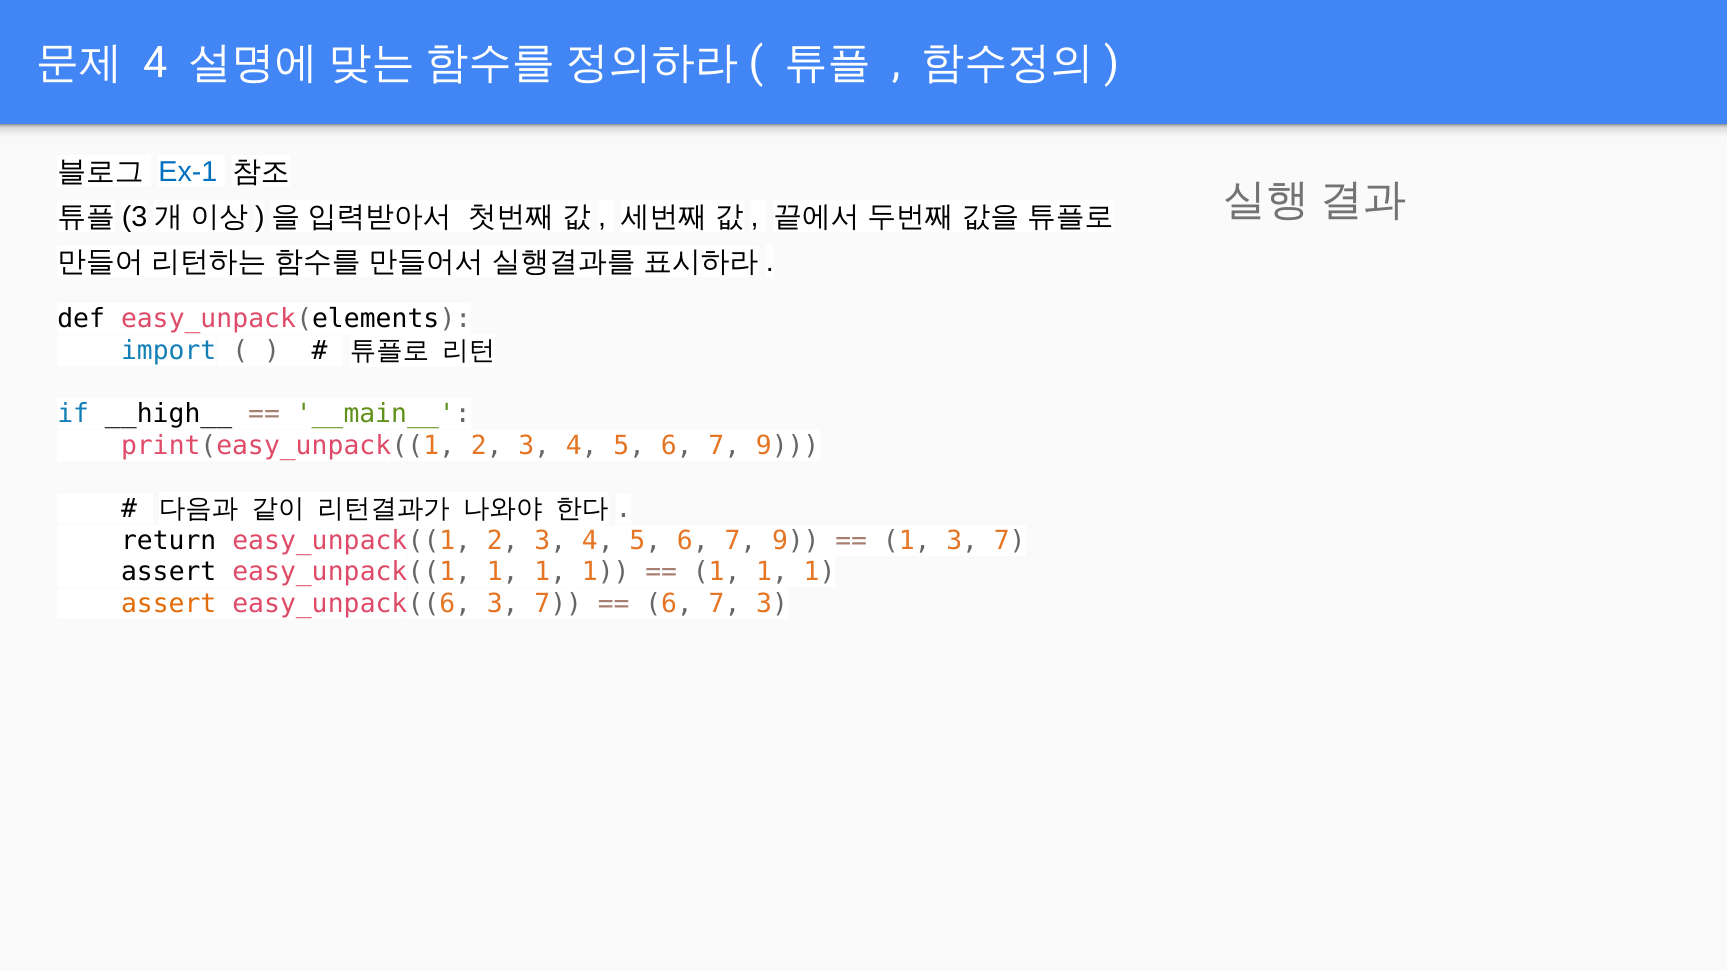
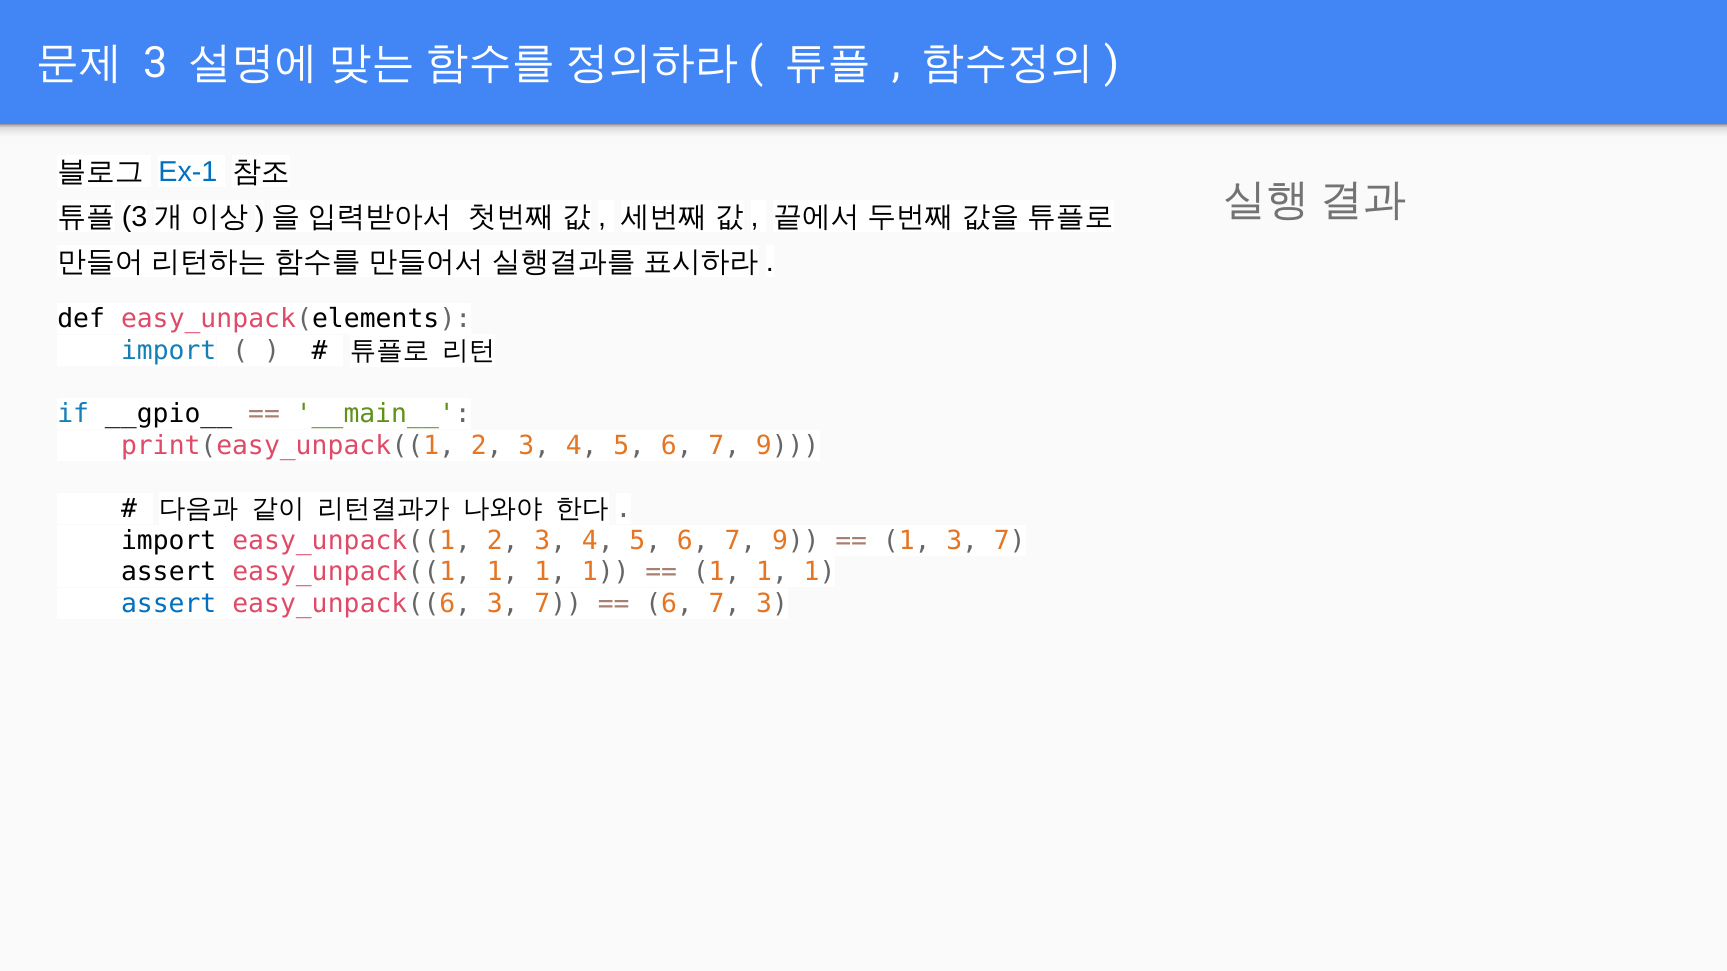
4 at (155, 63): 4 -> 3
__high__: __high__ -> __gpio__
return at (169, 541): return -> import
assert at (169, 604) colour: orange -> blue
